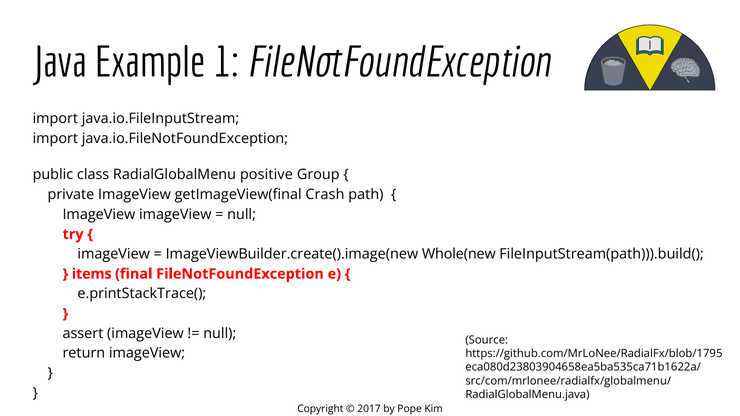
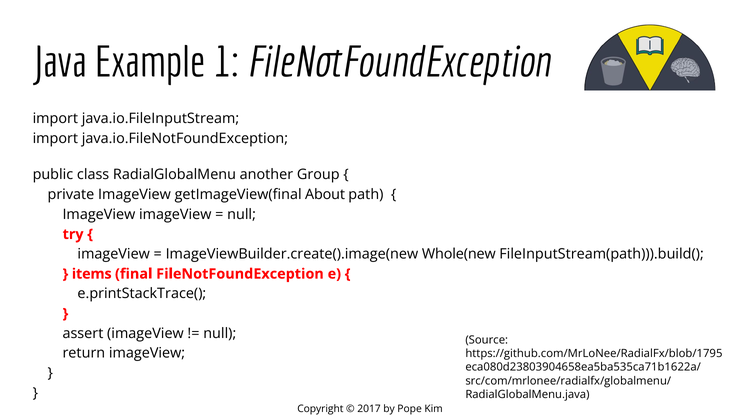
positive: positive -> another
Crash: Crash -> About
